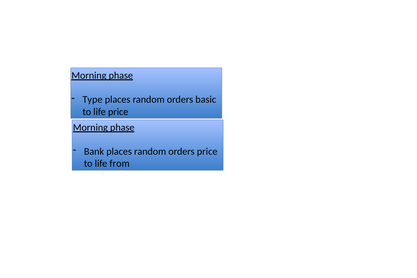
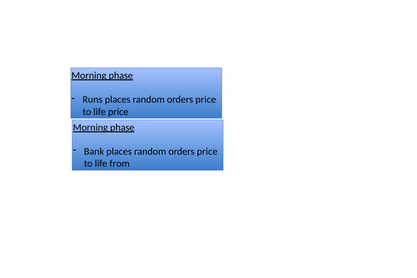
Type: Type -> Runs
basic at (206, 100): basic -> price
